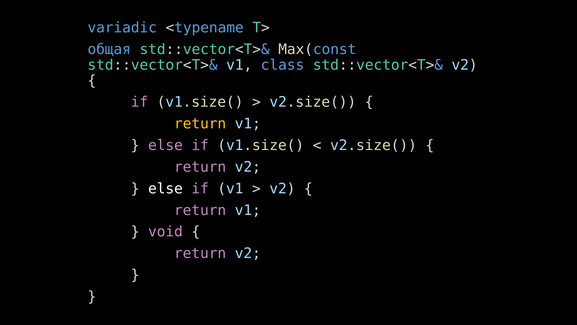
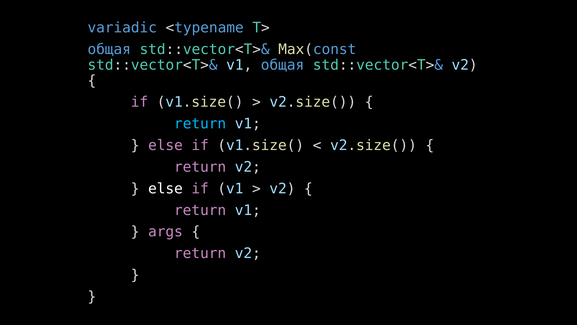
v1 class: class -> общая
return at (200, 124) colour: yellow -> light blue
void: void -> args
